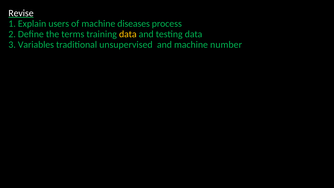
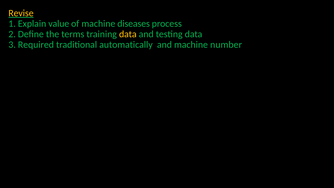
Revise colour: white -> yellow
users: users -> value
Variables: Variables -> Required
unsupervised: unsupervised -> automatically
